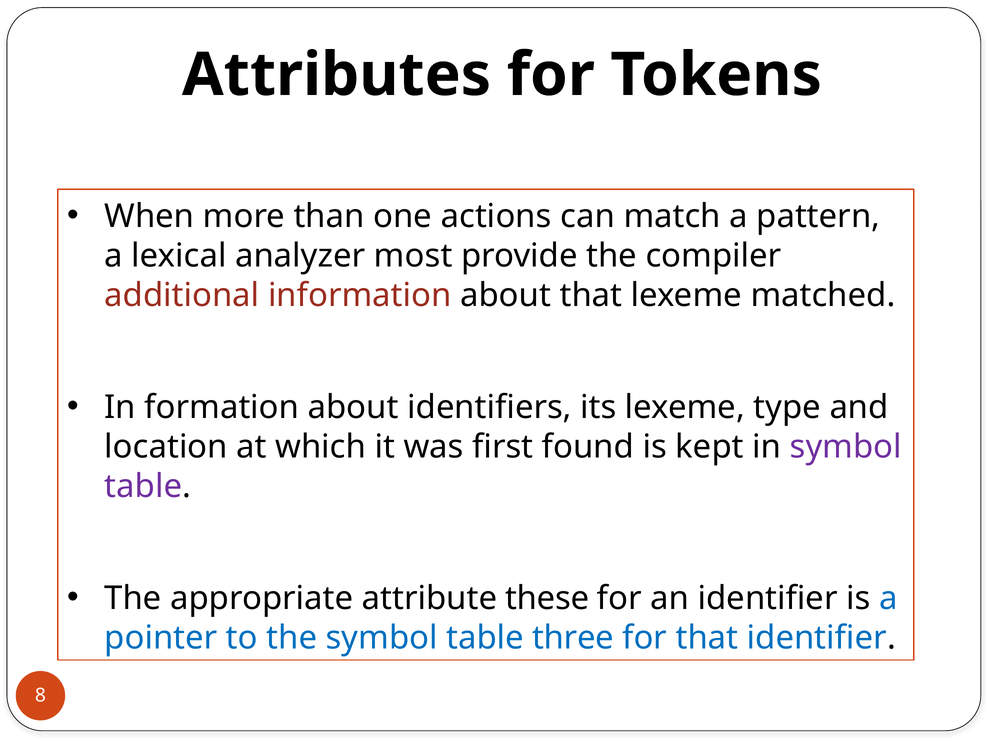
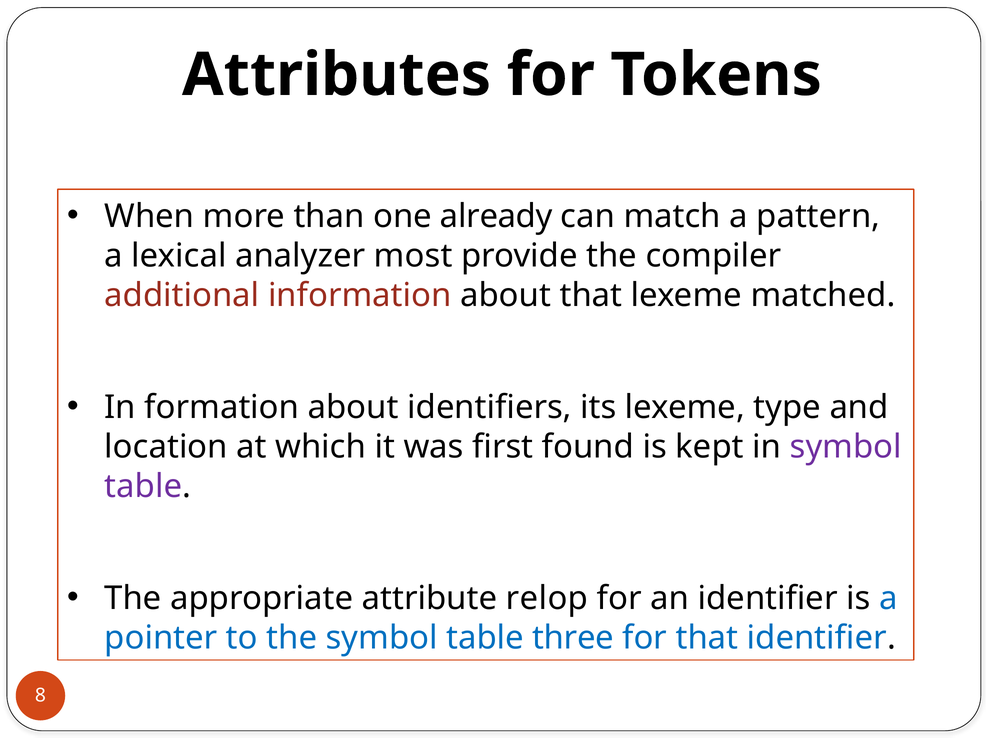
actions: actions -> already
these: these -> relop
